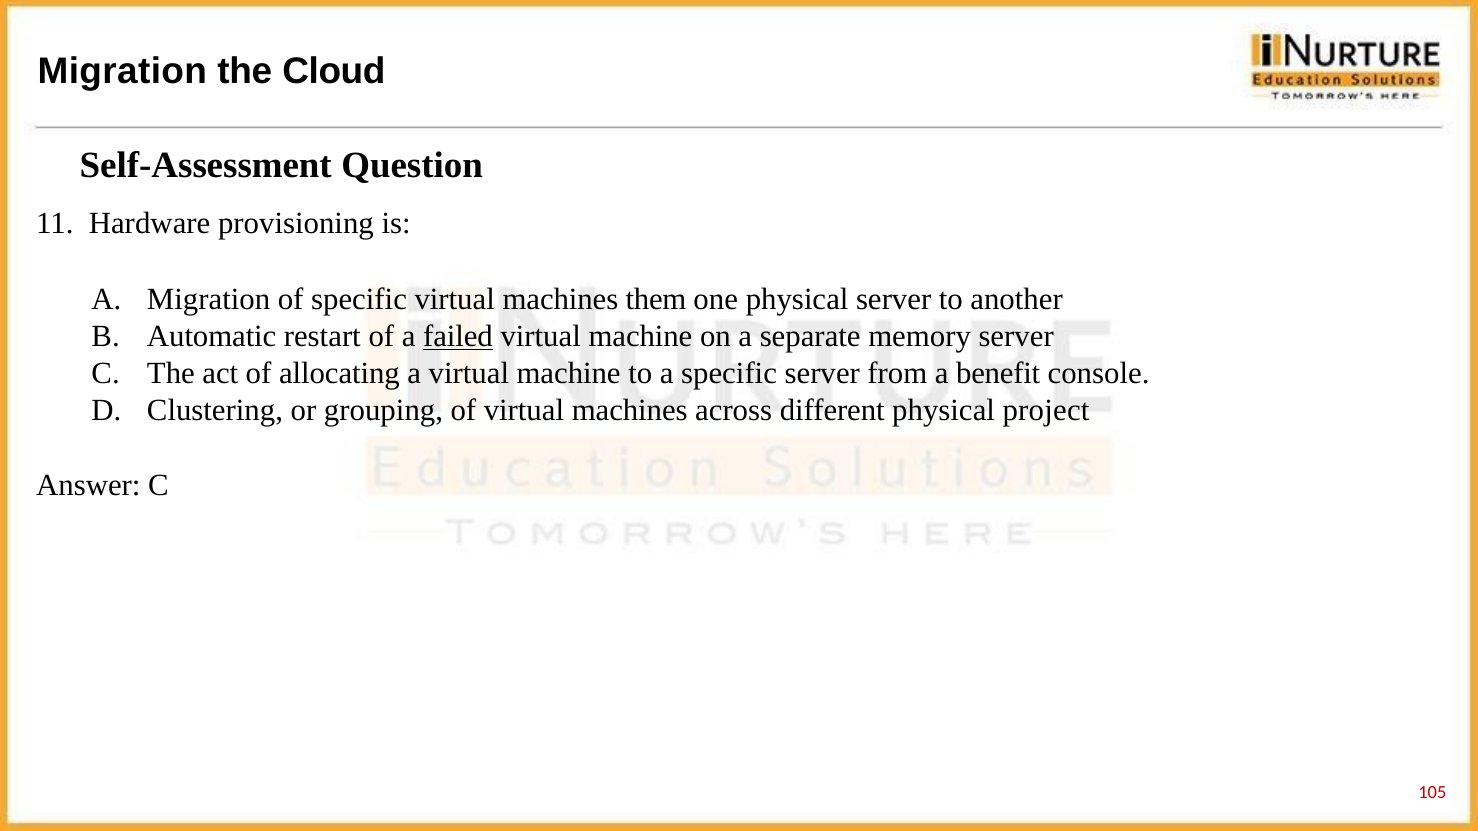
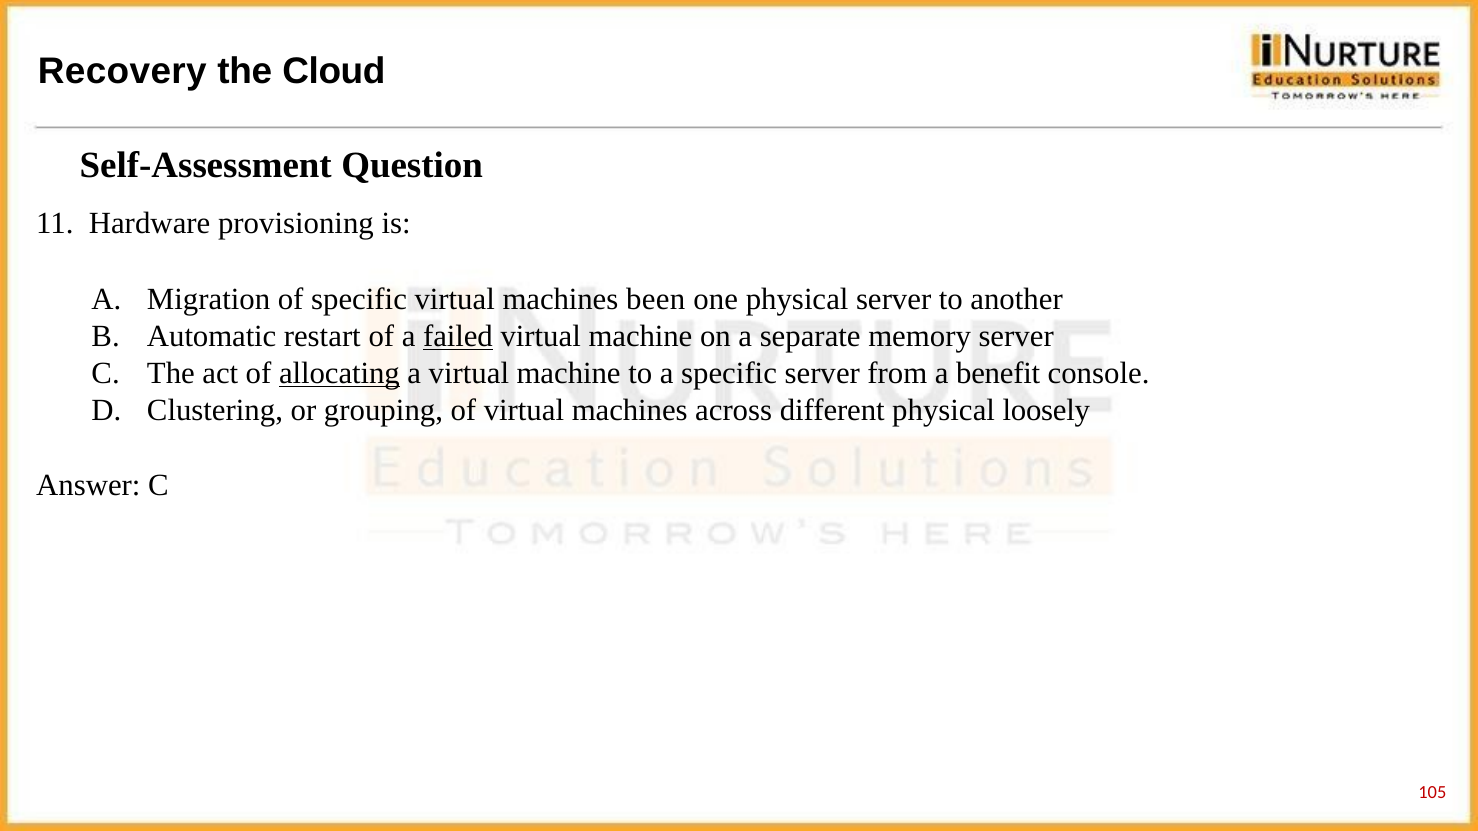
Migration at (122, 71): Migration -> Recovery
them: them -> been
allocating underline: none -> present
project: project -> loosely
